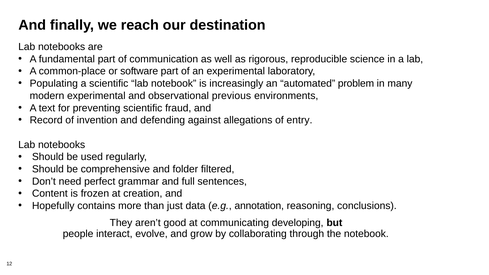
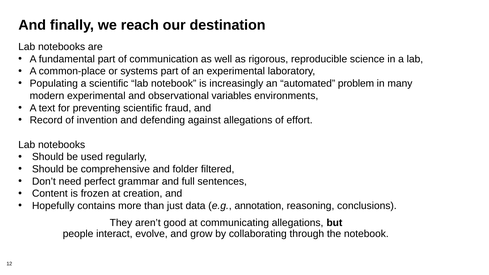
software: software -> systems
previous: previous -> variables
entry: entry -> effort
communicating developing: developing -> allegations
